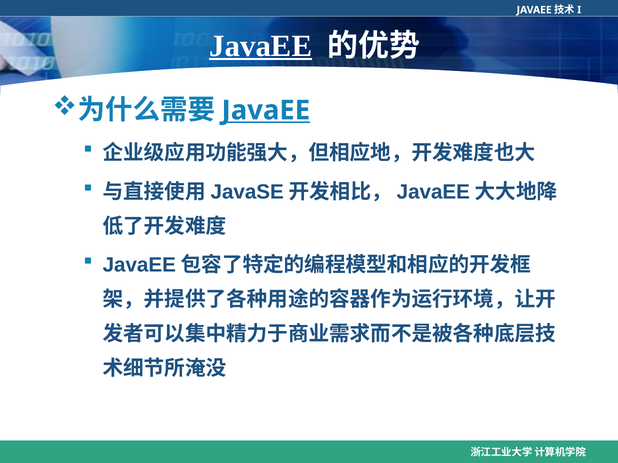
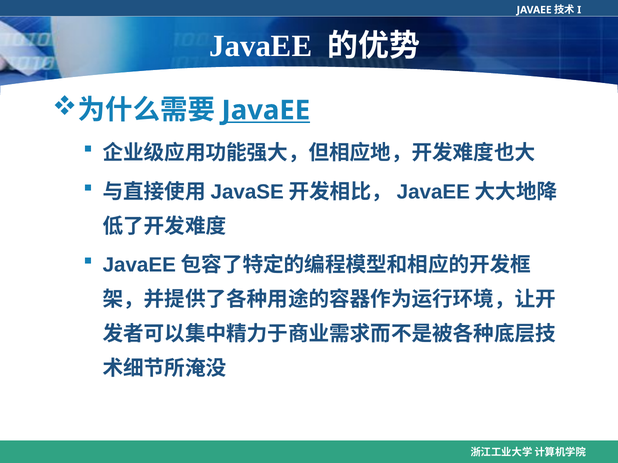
JavaEE at (261, 46) underline: present -> none
